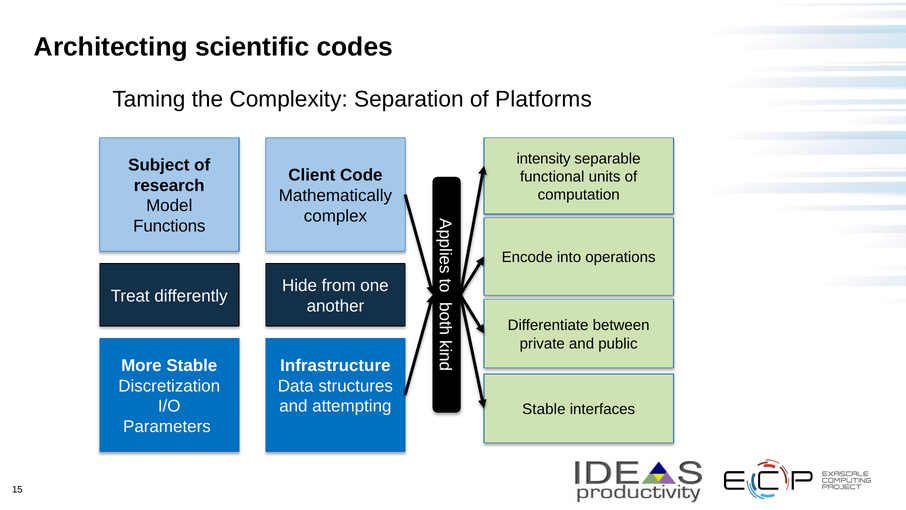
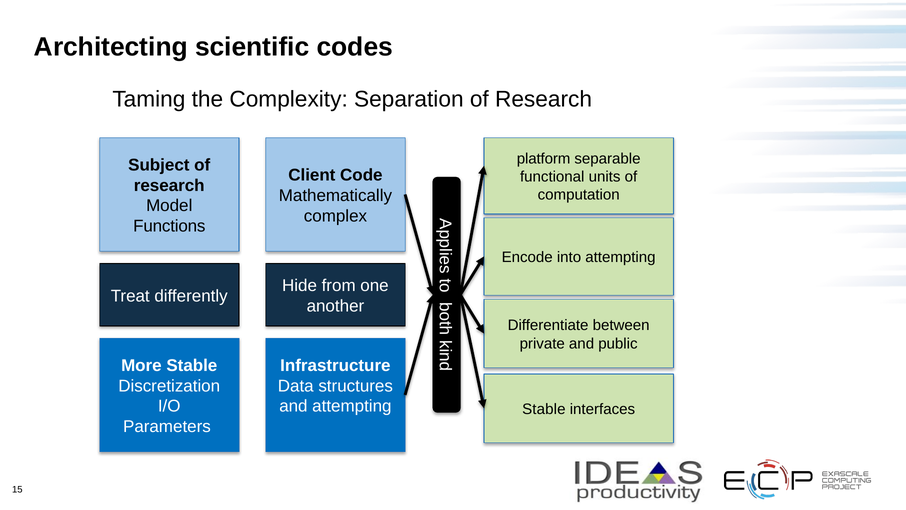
Separation of Platforms: Platforms -> Research
intensity: intensity -> platform
into operations: operations -> attempting
